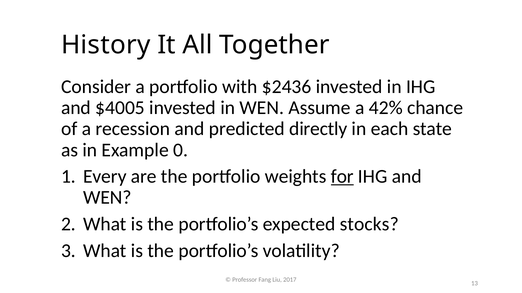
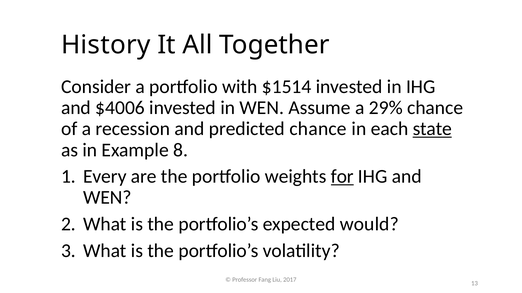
$2436: $2436 -> $1514
$4005: $4005 -> $4006
42%: 42% -> 29%
predicted directly: directly -> chance
state underline: none -> present
0: 0 -> 8
stocks: stocks -> would
